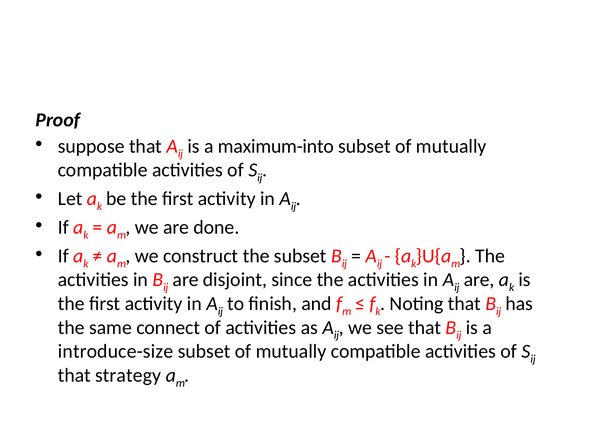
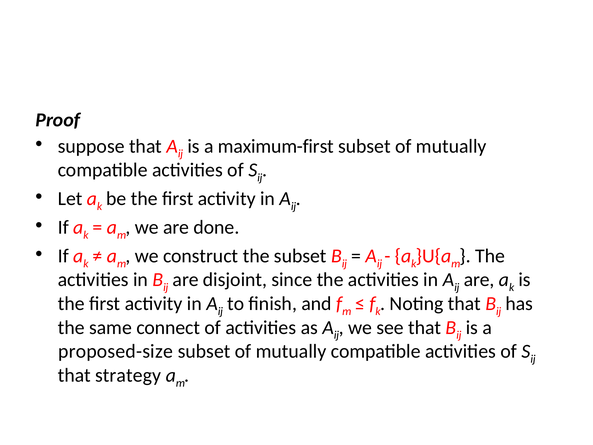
maximum-into: maximum-into -> maximum-first
introduce-size: introduce-size -> proposed-size
